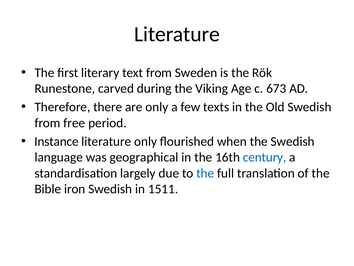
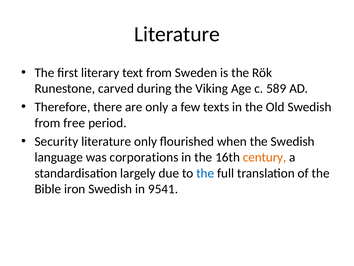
673: 673 -> 589
Instance: Instance -> Security
geographical: geographical -> corporations
century colour: blue -> orange
1511: 1511 -> 9541
